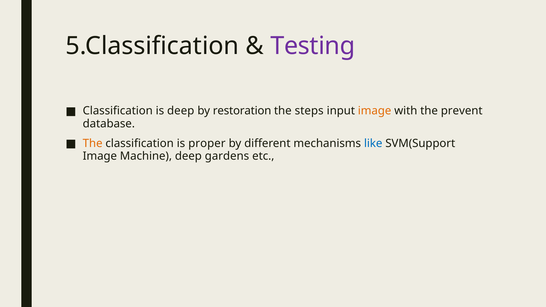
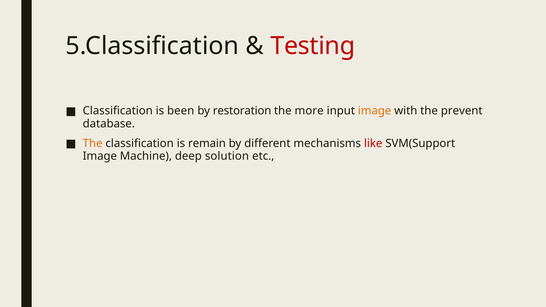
Testing colour: purple -> red
is deep: deep -> been
steps: steps -> more
proper: proper -> remain
like colour: blue -> red
gardens: gardens -> solution
